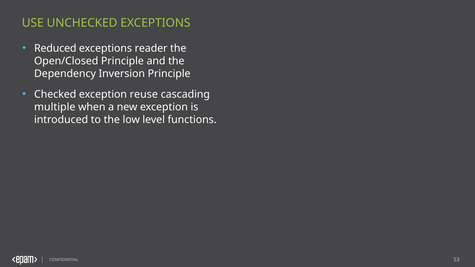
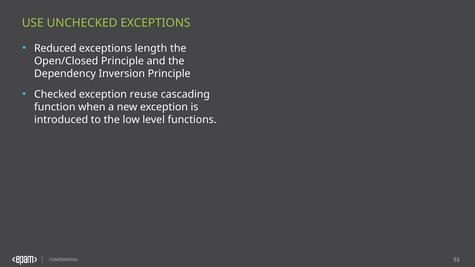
reader: reader -> length
multiple: multiple -> function
